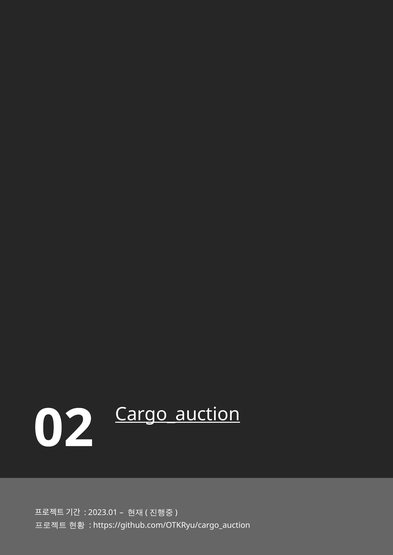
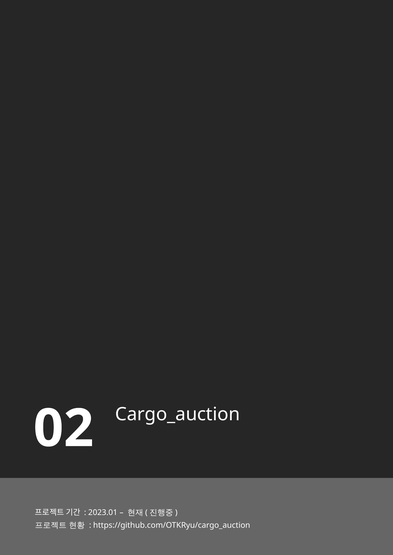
Cargo_auction underline: present -> none
